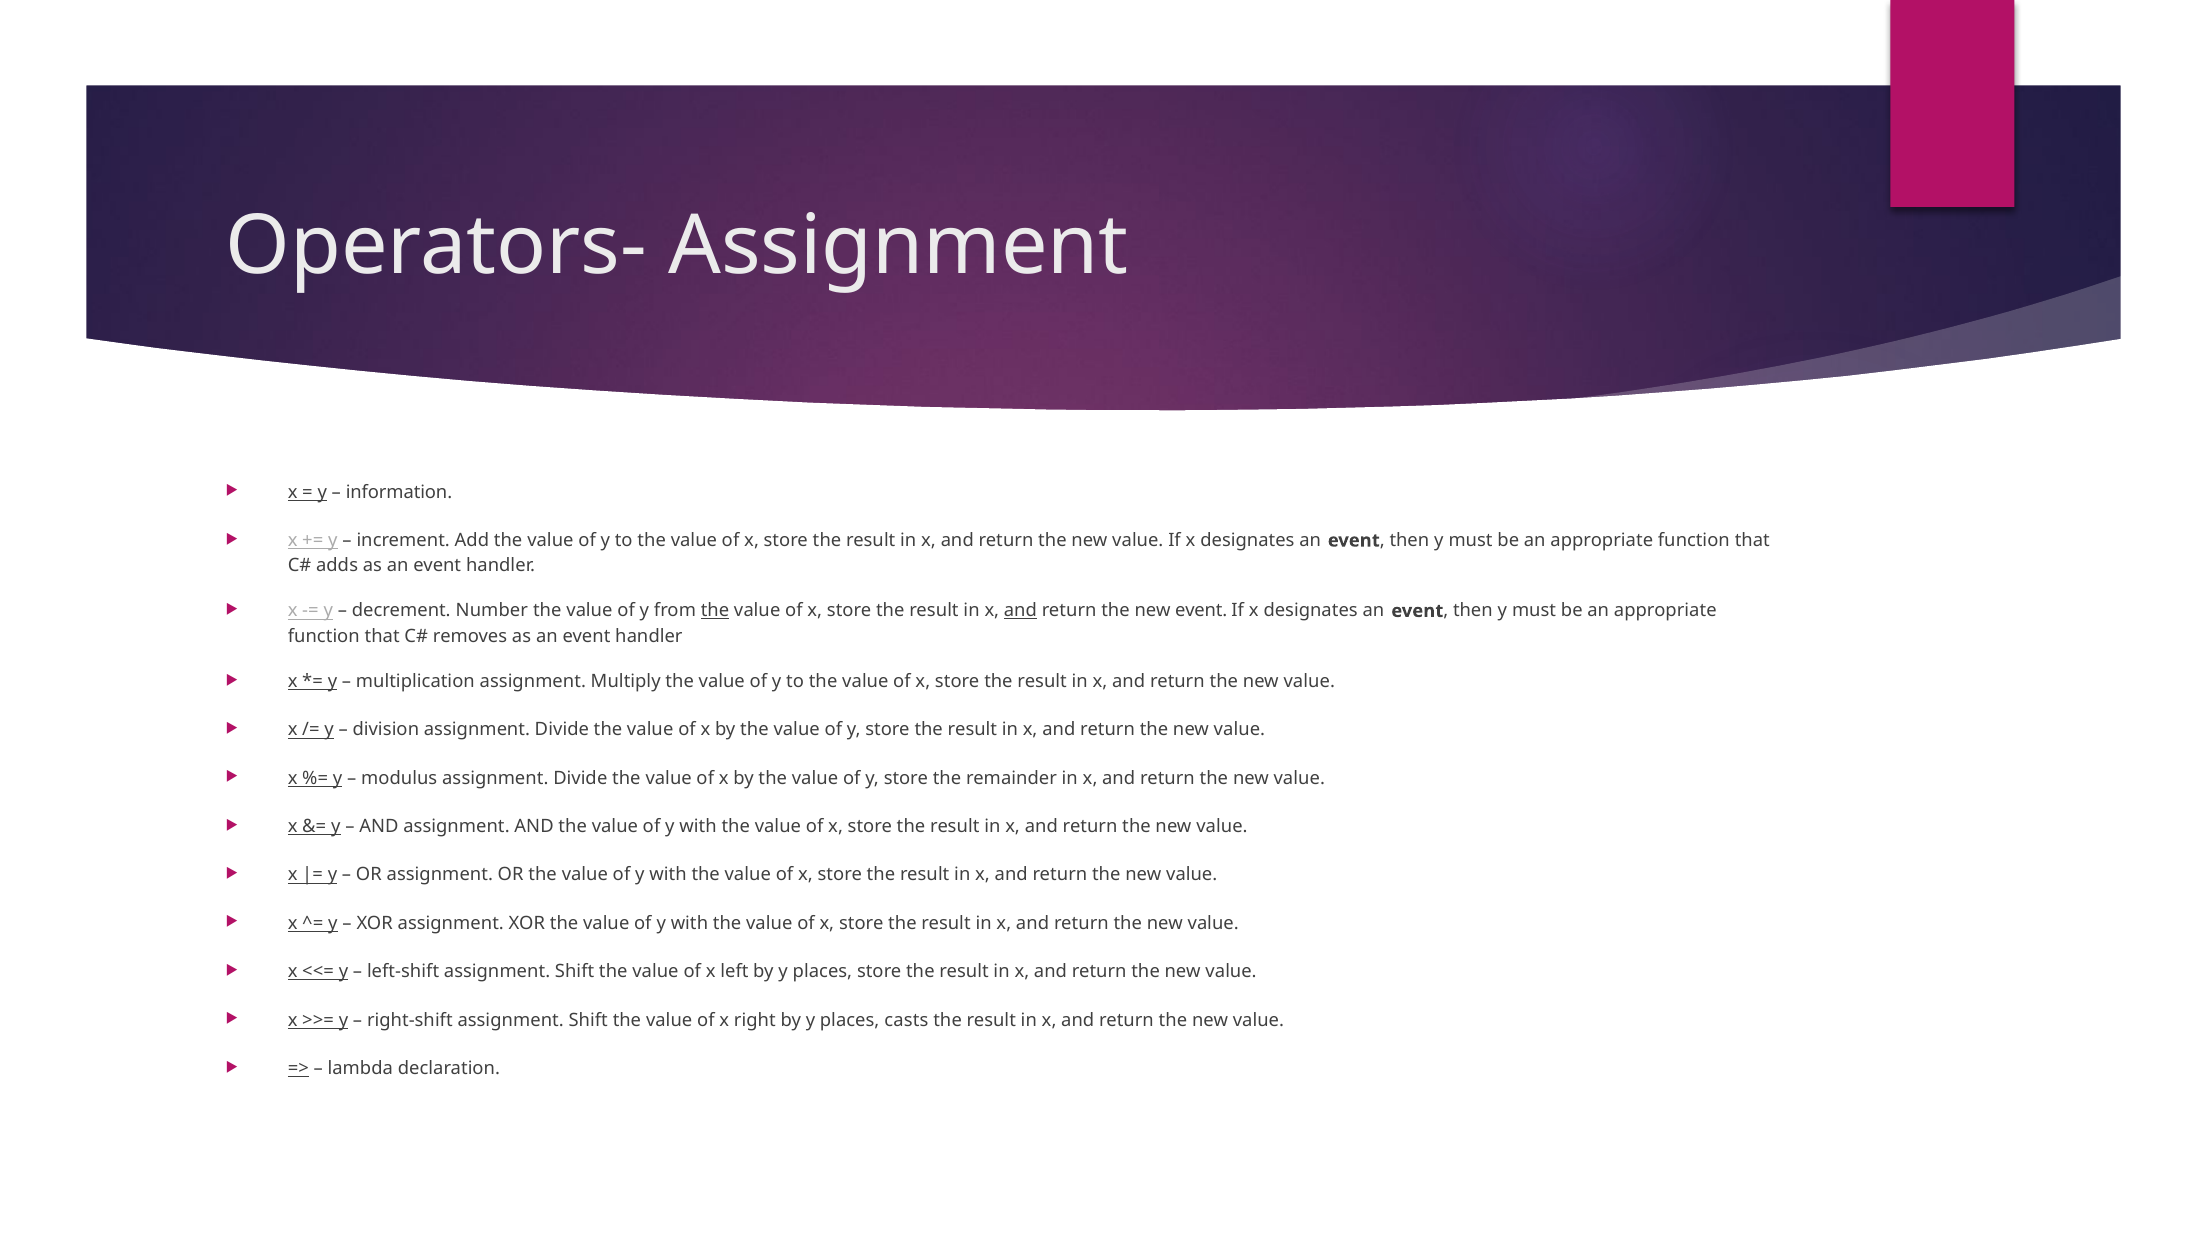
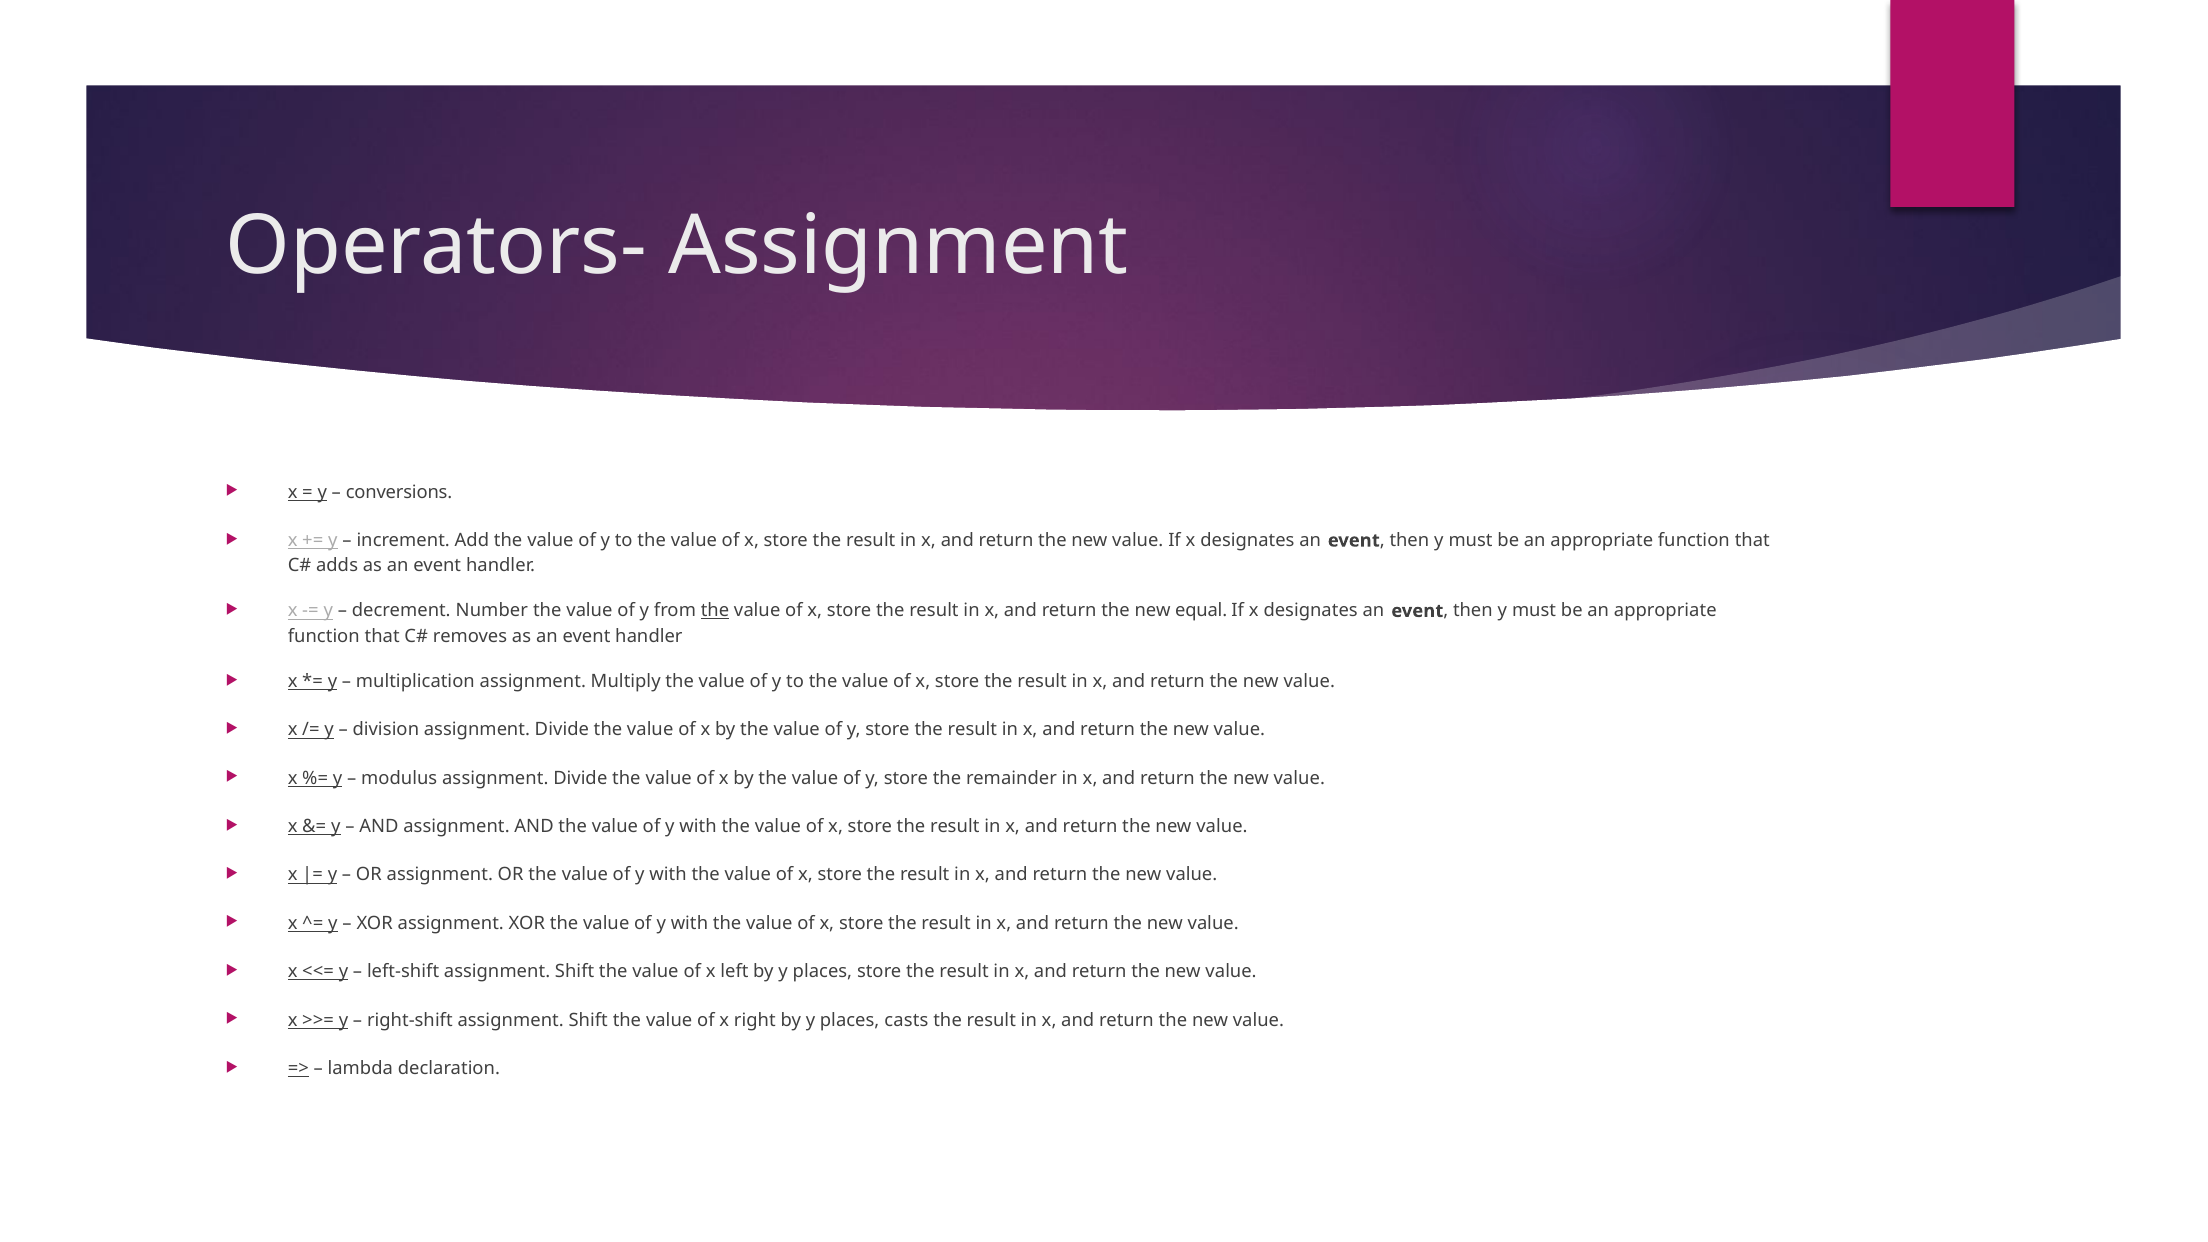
information: information -> conversions
and at (1020, 611) underline: present -> none
new event: event -> equal
